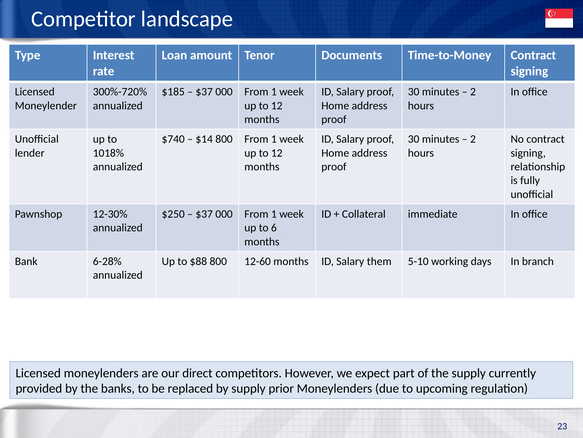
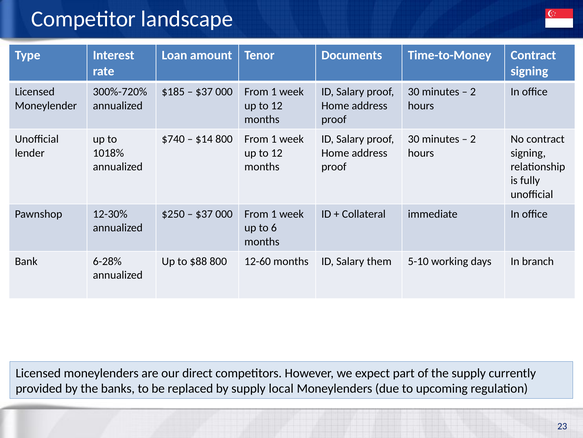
prior: prior -> local
